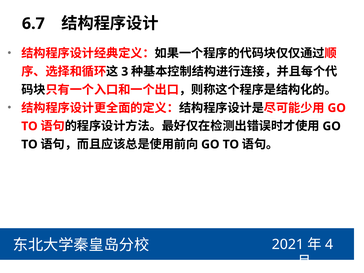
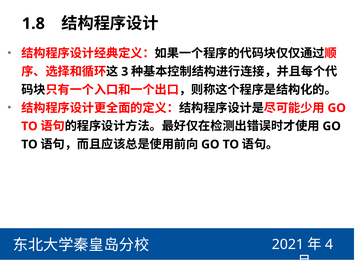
6.7: 6.7 -> 1.8
